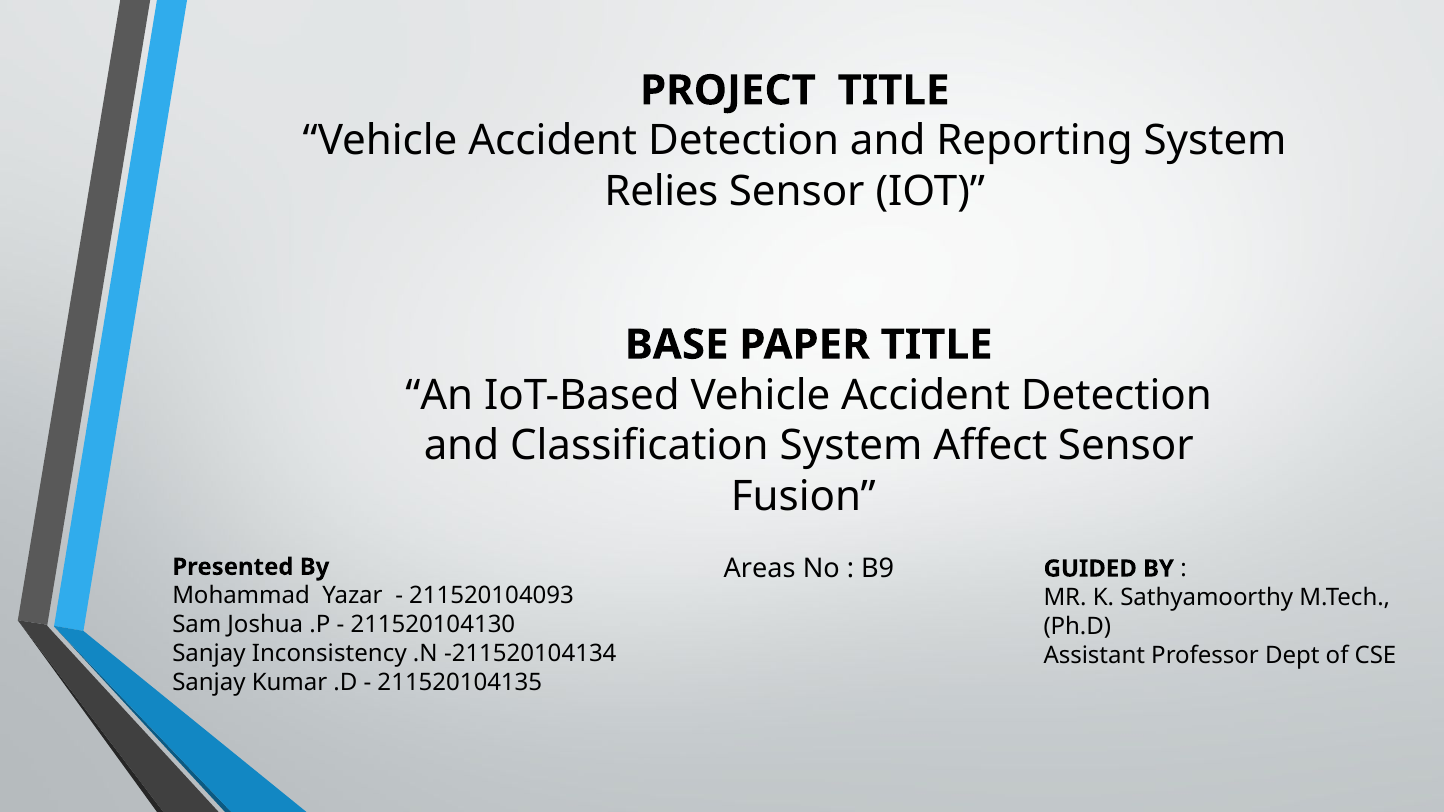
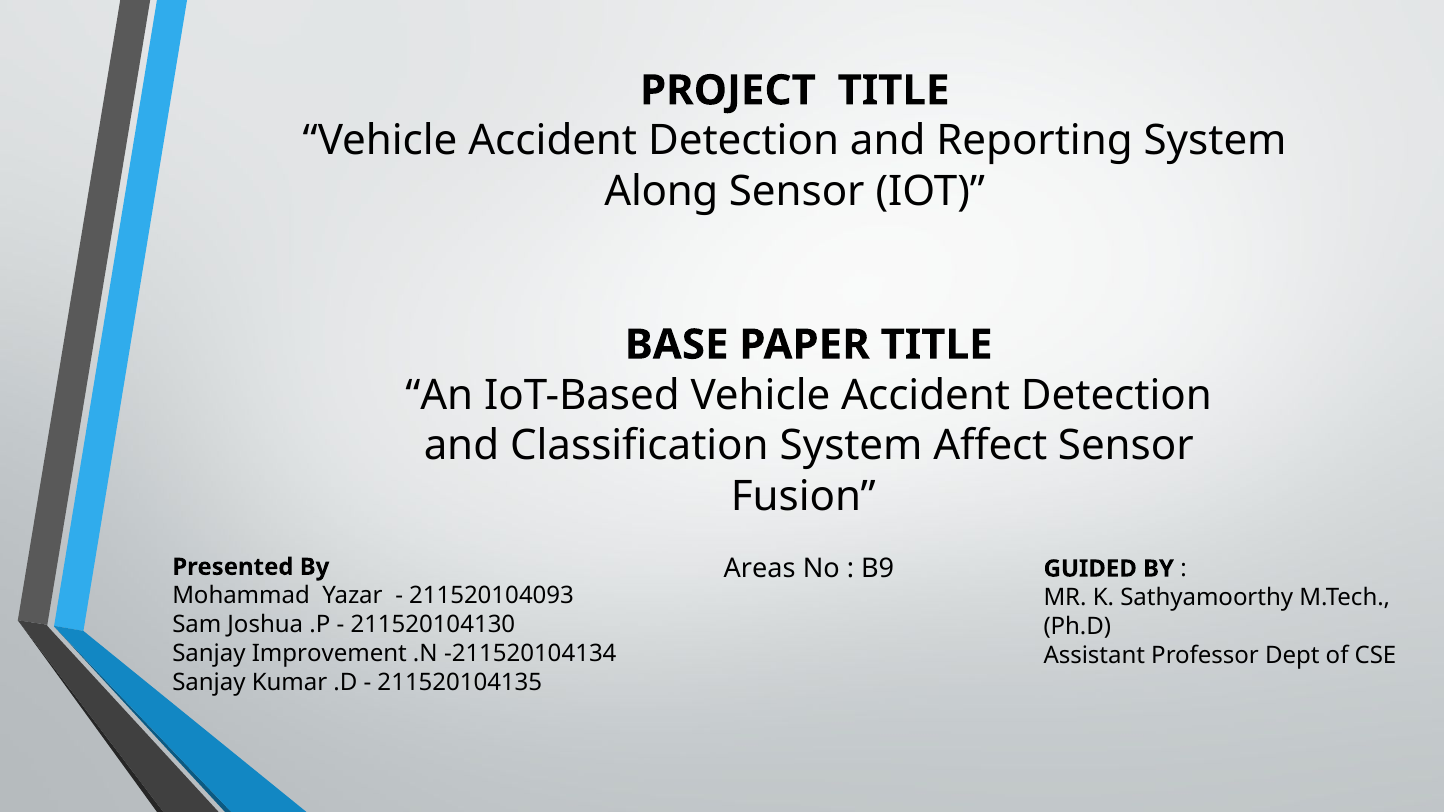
Relies: Relies -> Along
Inconsistency: Inconsistency -> Improvement
